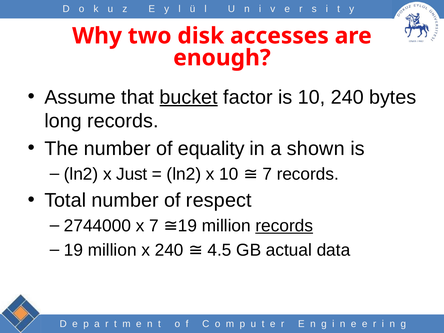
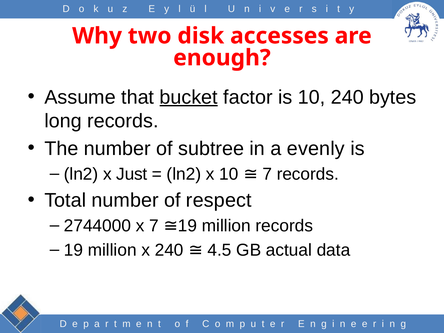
equality: equality -> subtree
shown: shown -> evenly
records at (284, 226) underline: present -> none
